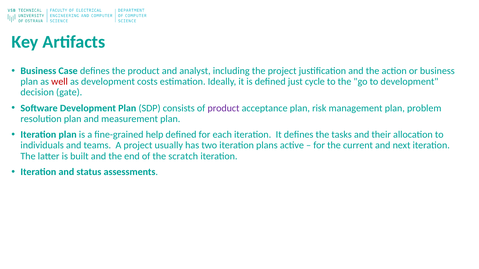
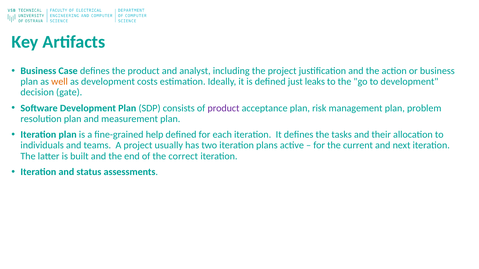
well colour: red -> orange
cycle: cycle -> leaks
scratch: scratch -> correct
